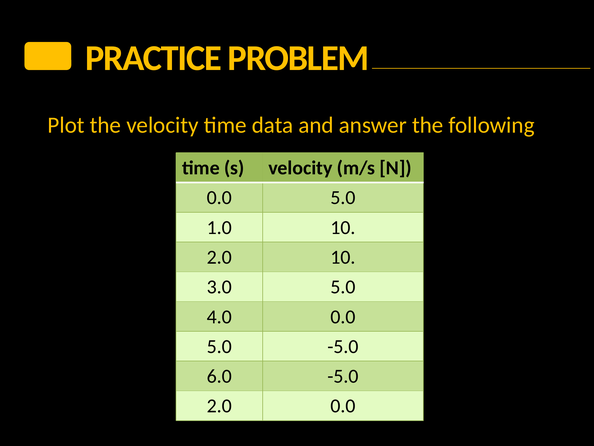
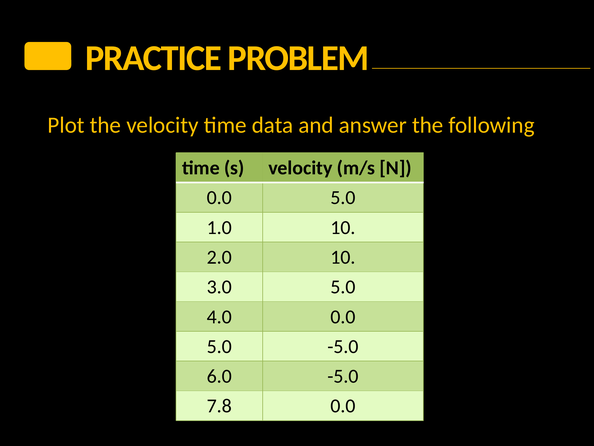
2.0 at (219, 406): 2.0 -> 7.8
